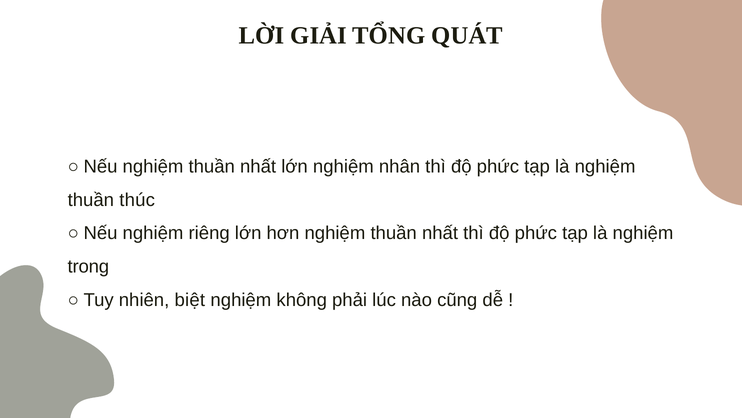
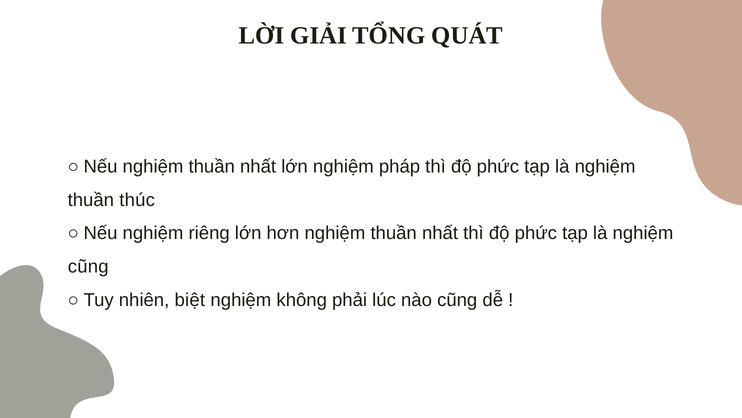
nhân: nhân -> pháp
trong at (88, 266): trong -> cũng
